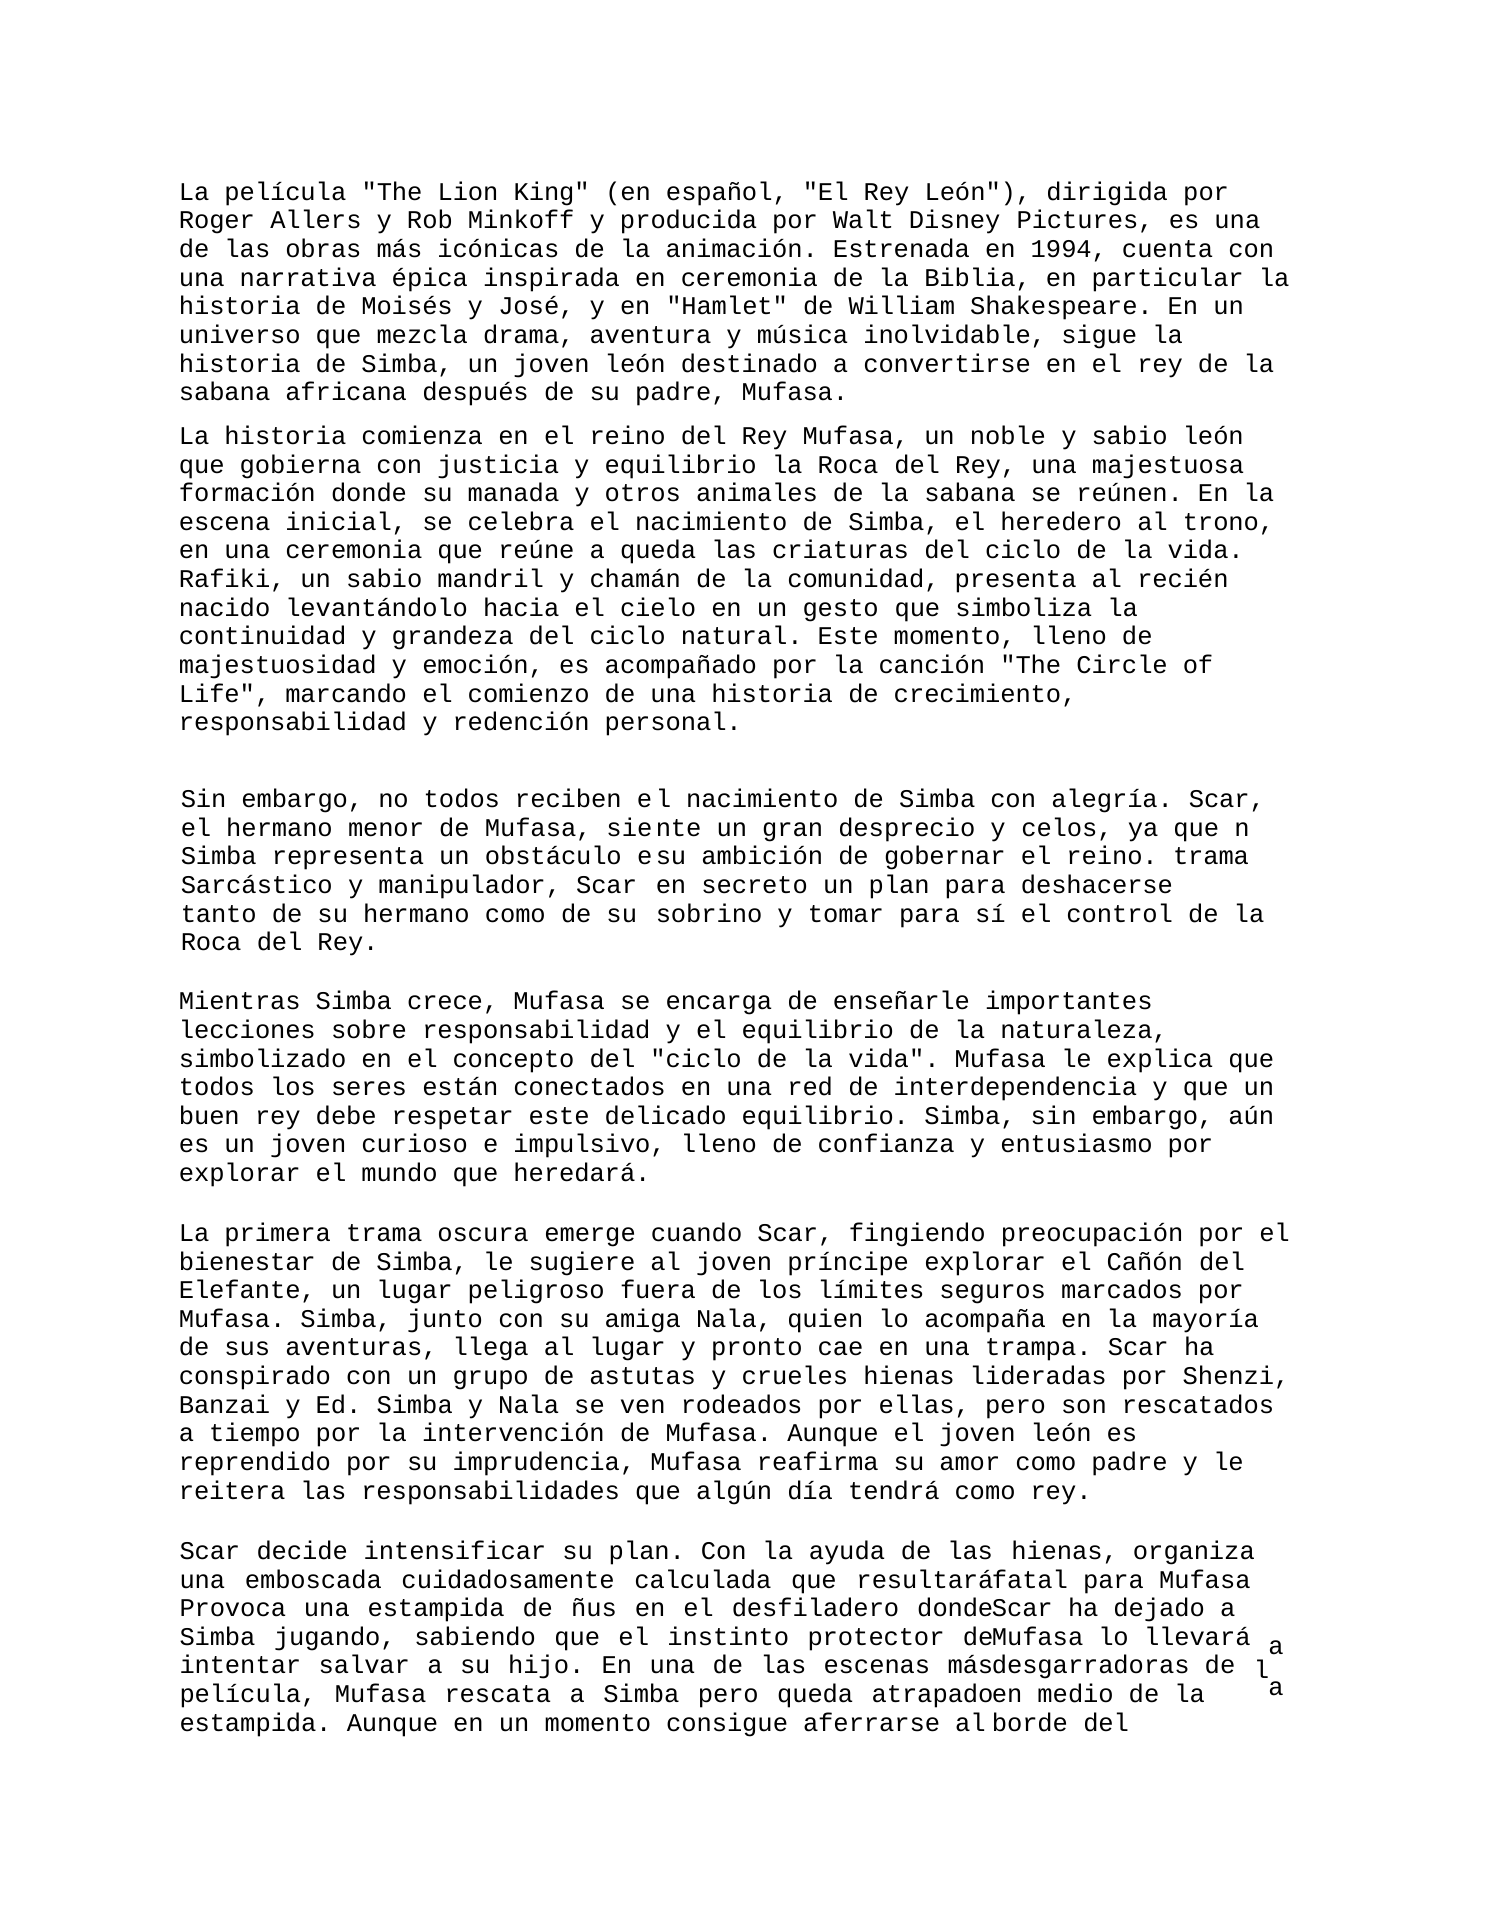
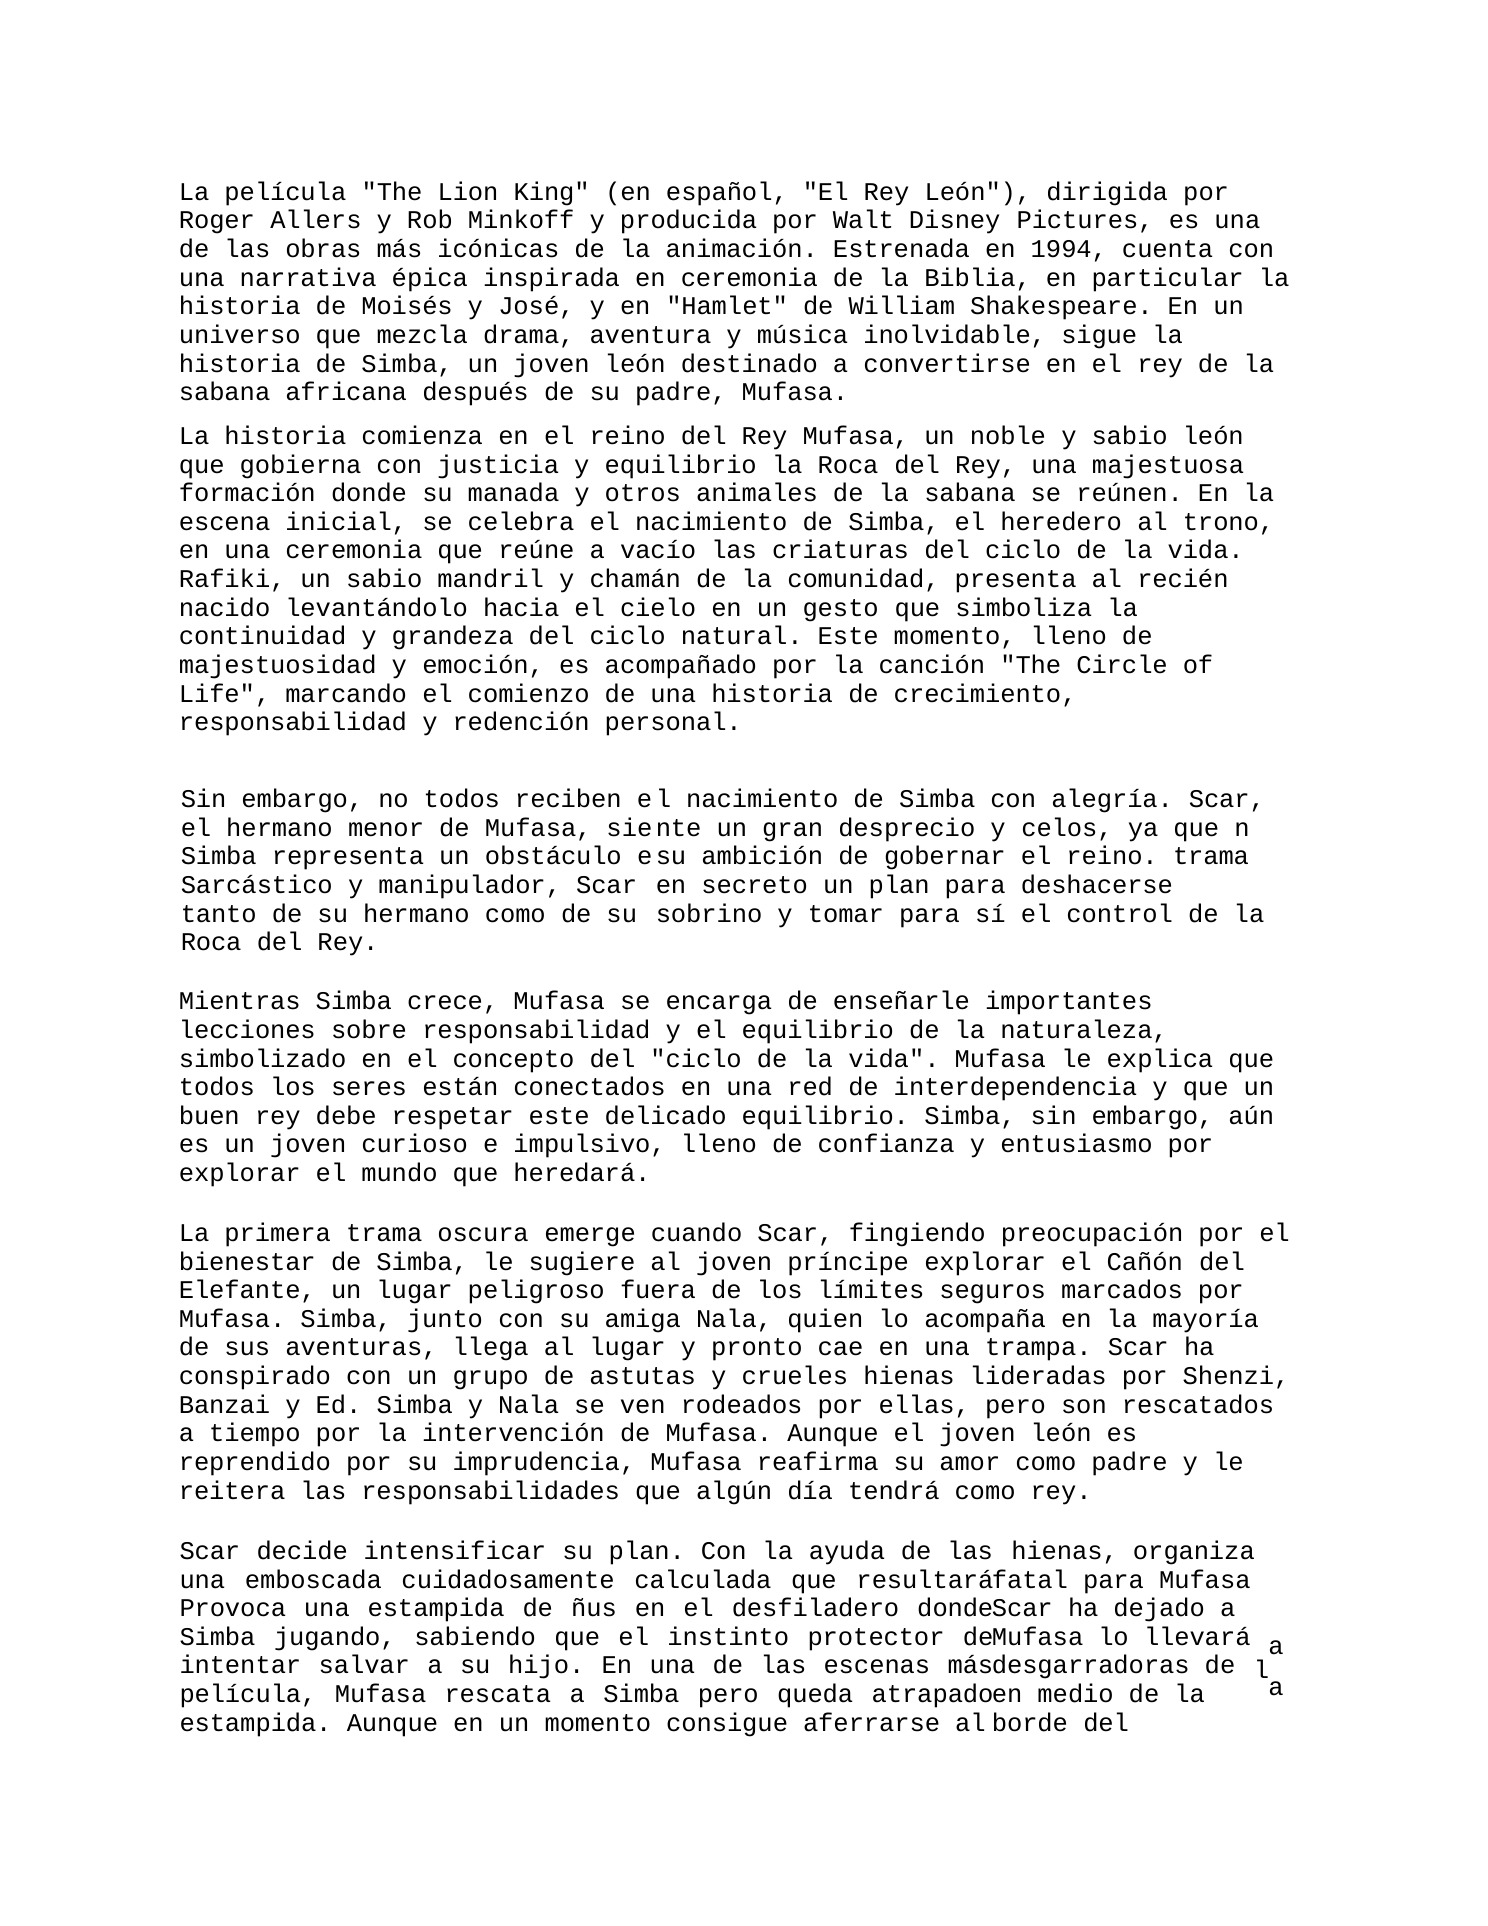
a queda: queda -> vacío
